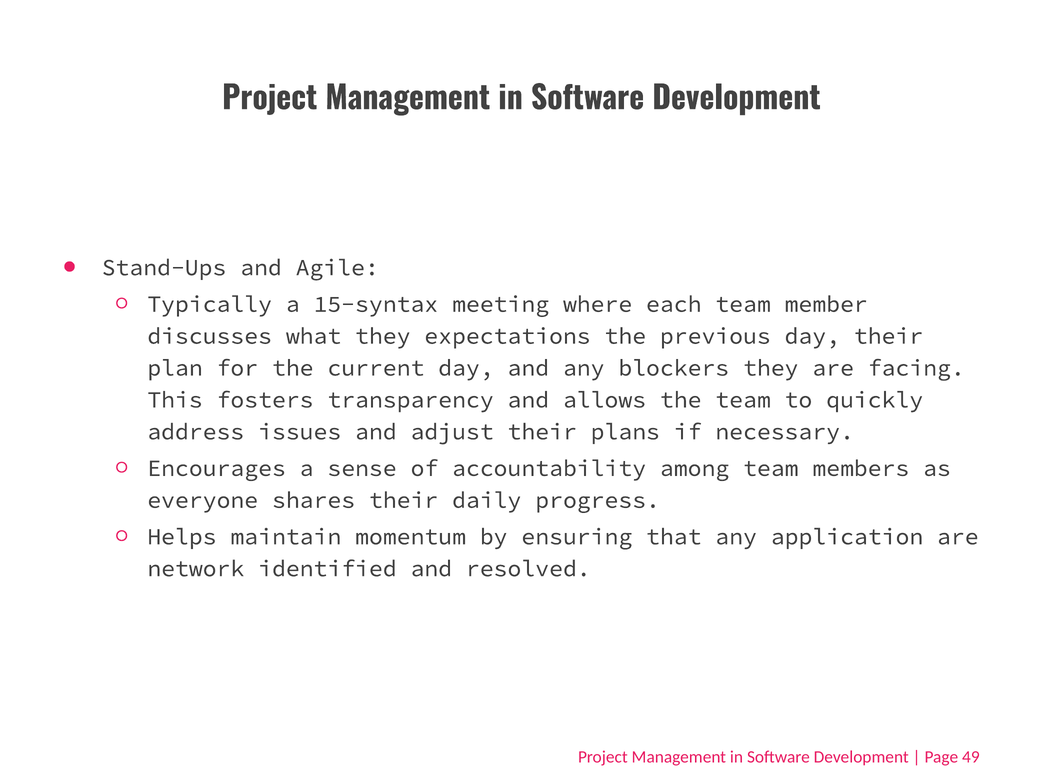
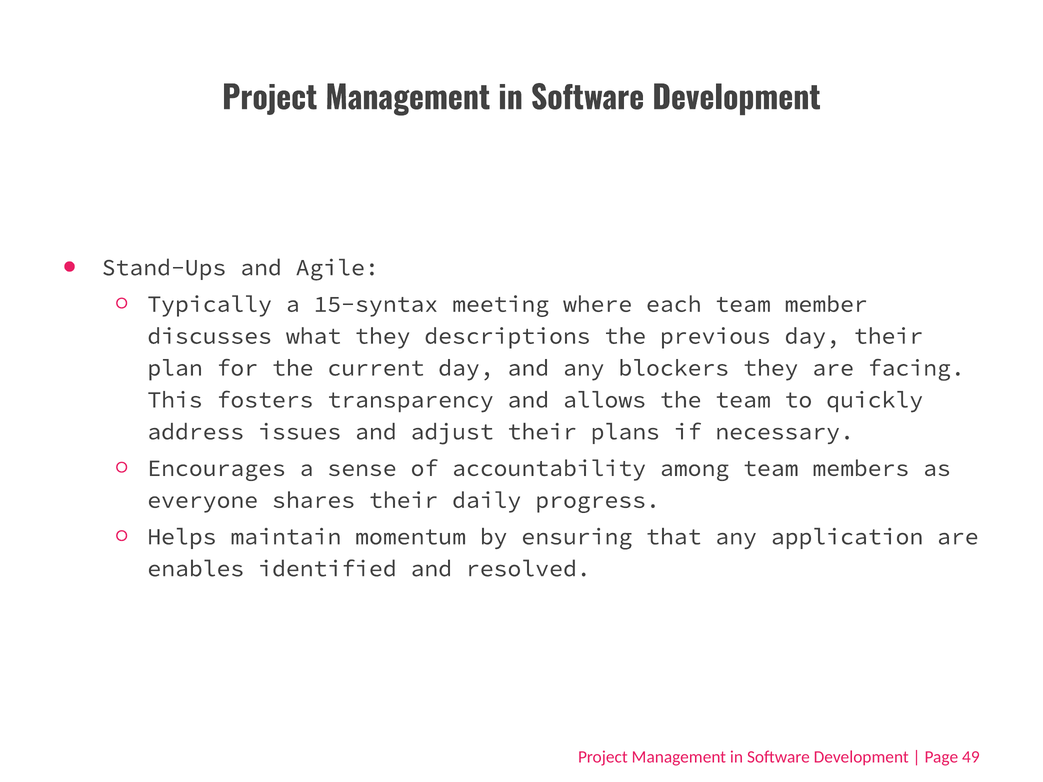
expectations: expectations -> descriptions
network: network -> enables
